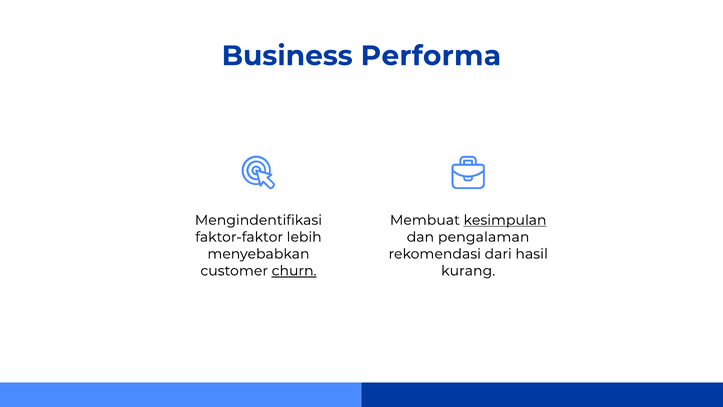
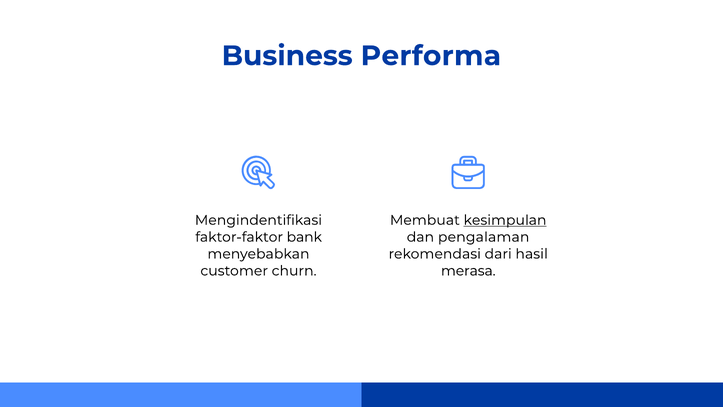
lebih: lebih -> bank
churn underline: present -> none
kurang: kurang -> merasa
